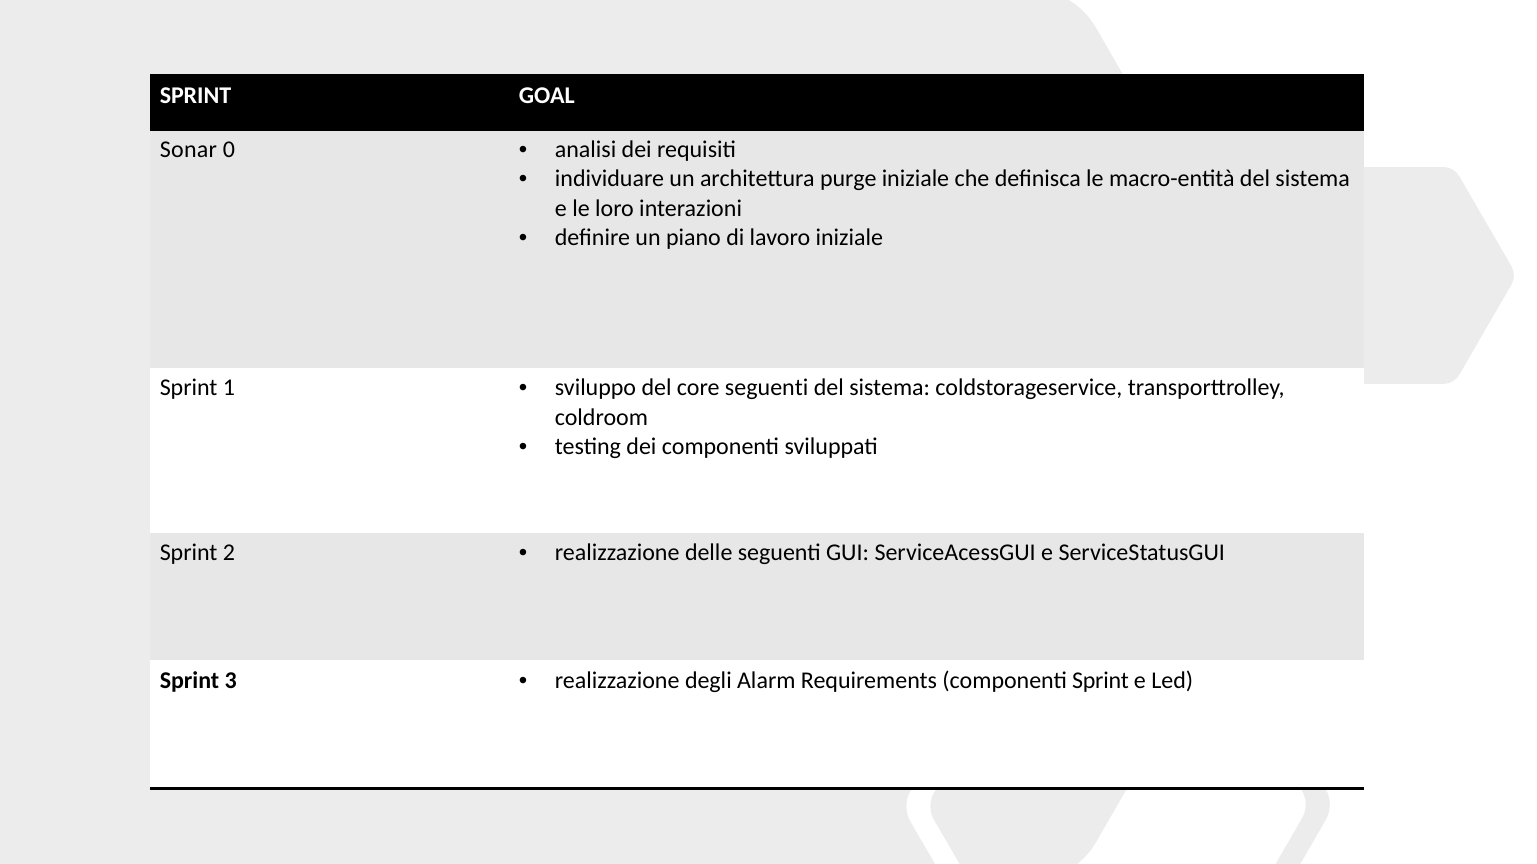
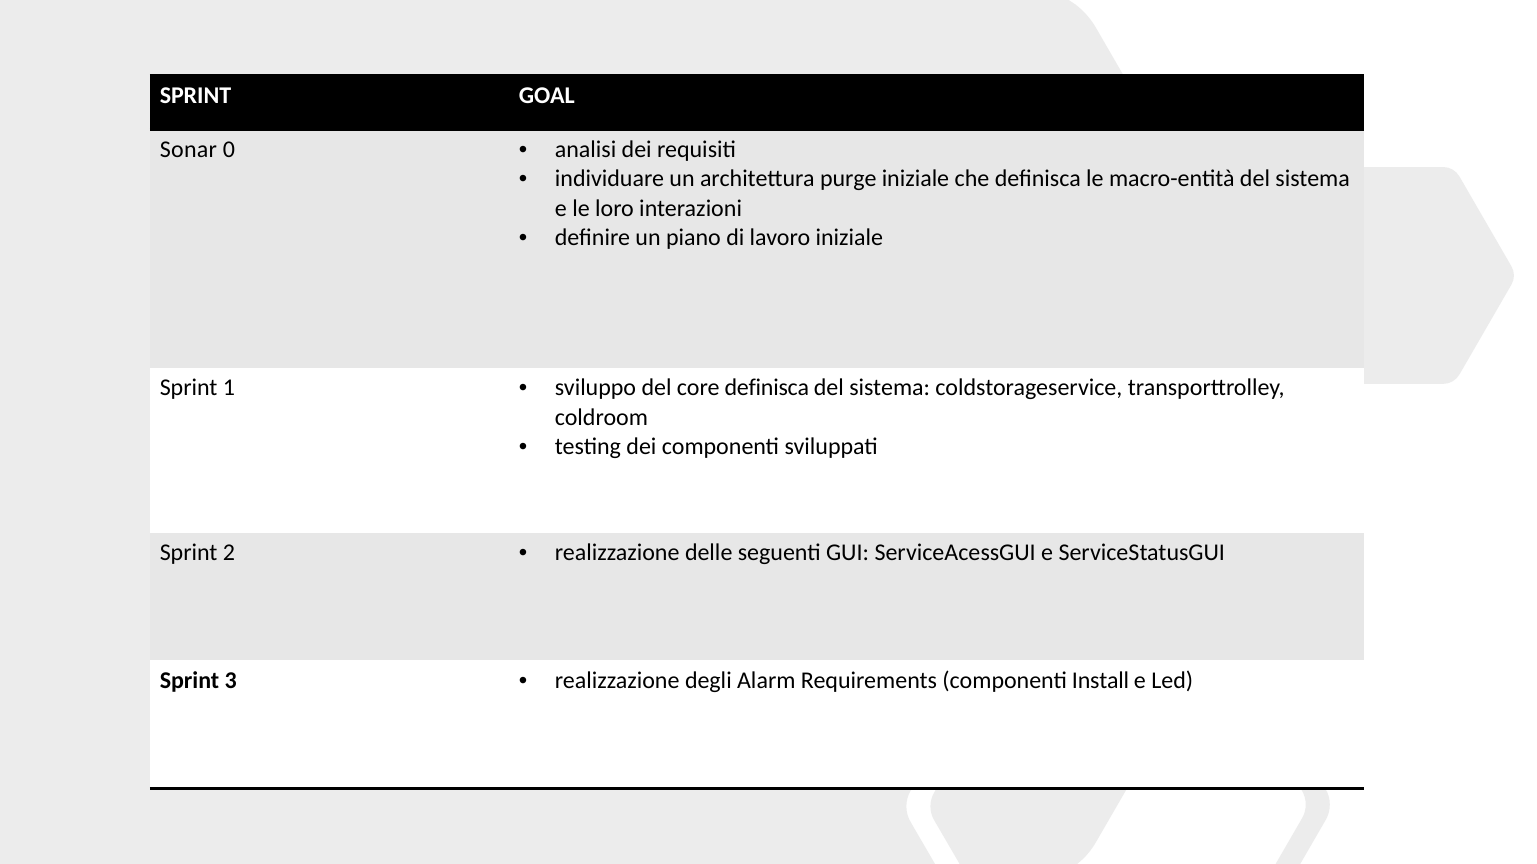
core seguenti: seguenti -> definisca
componenti Sprint: Sprint -> Install
